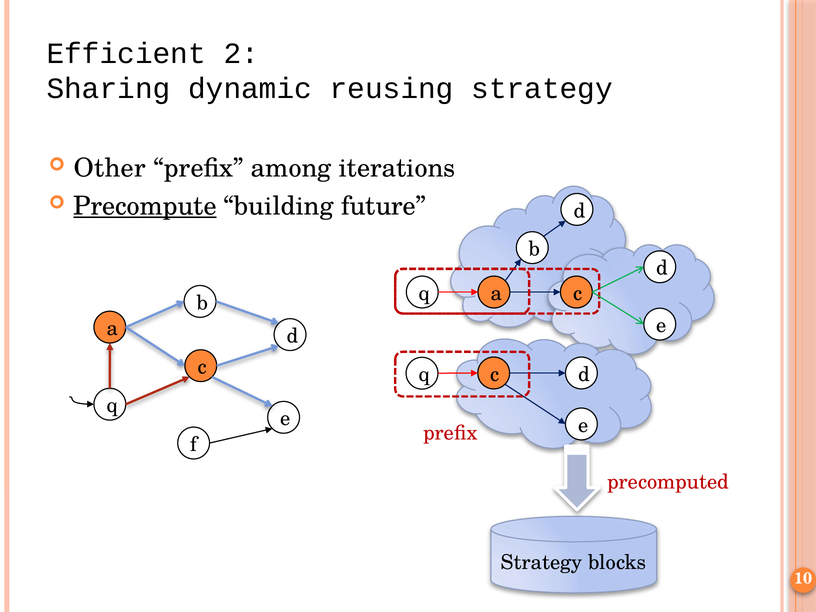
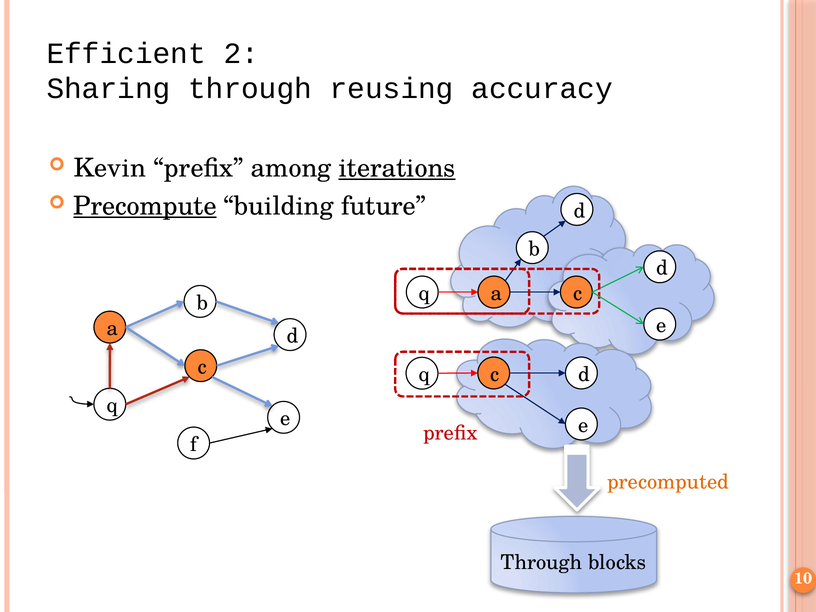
Sharing dynamic: dynamic -> through
reusing strategy: strategy -> accuracy
Other: Other -> Kevin
iterations underline: none -> present
precomputed colour: red -> orange
Strategy at (542, 562): Strategy -> Through
